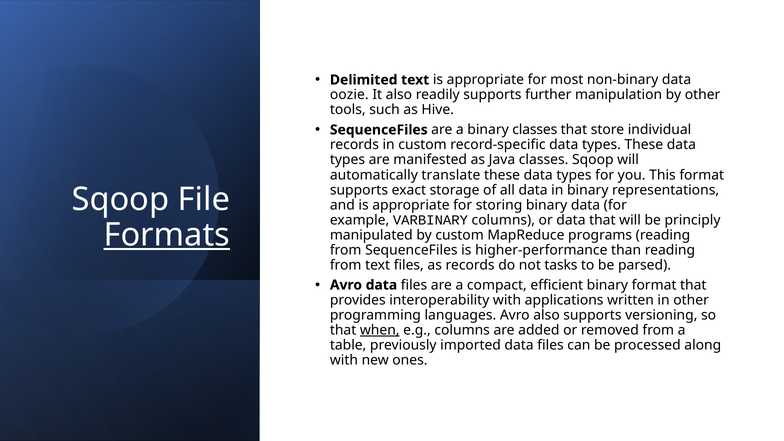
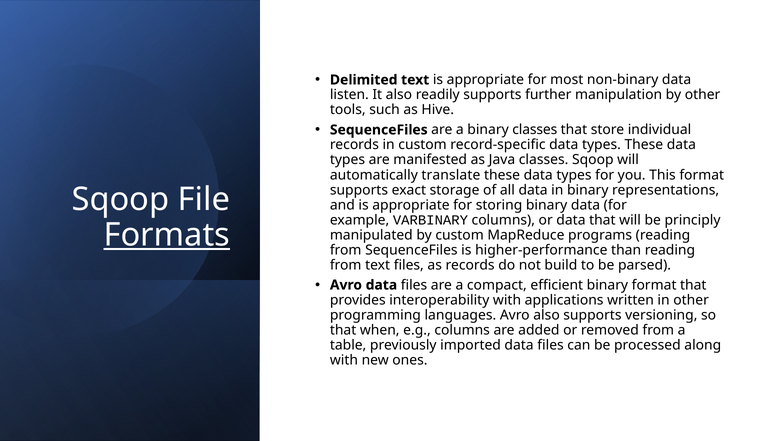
oozie: oozie -> listen
tasks: tasks -> build
when underline: present -> none
